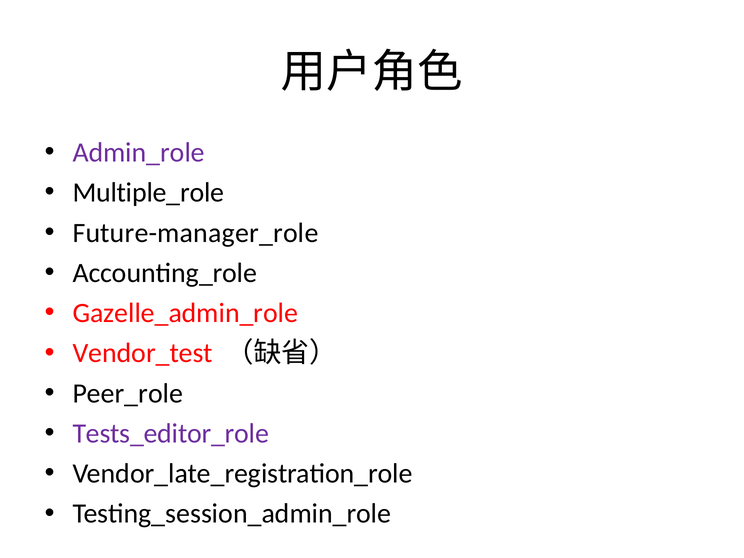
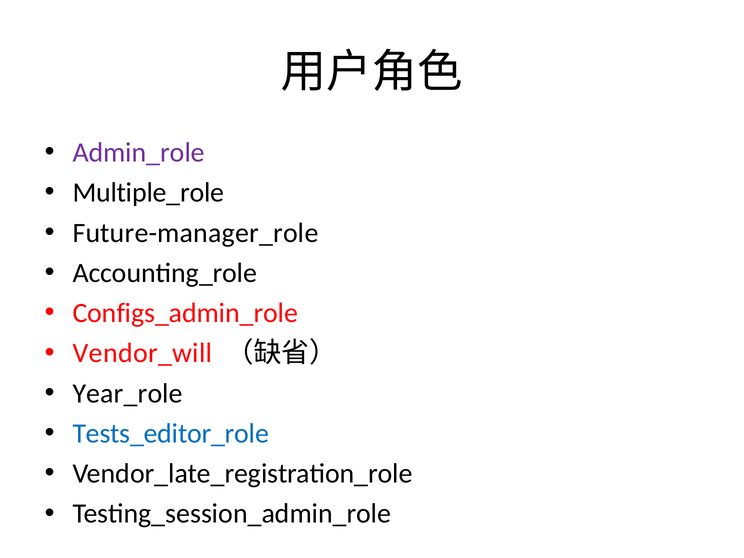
Gazelle_admin_role: Gazelle_admin_role -> Configs_admin_role
Vendor_test: Vendor_test -> Vendor_will
Peer_role: Peer_role -> Year_role
Tests_editor_role colour: purple -> blue
